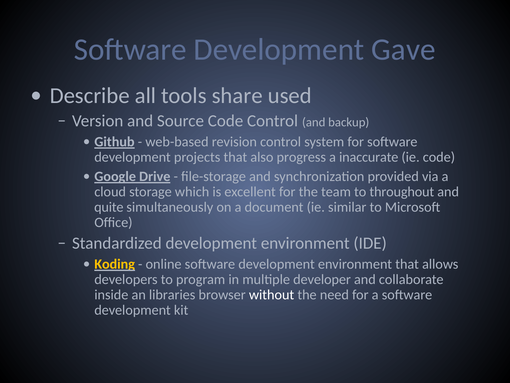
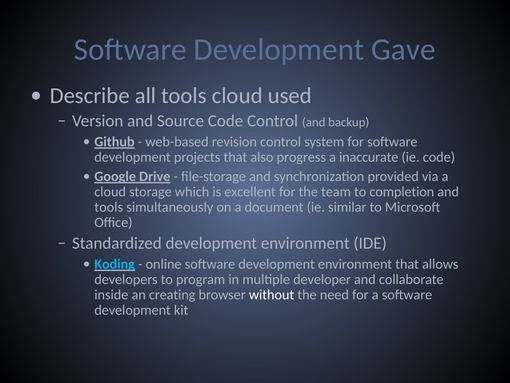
tools share: share -> cloud
throughout: throughout -> completion
quite at (109, 207): quite -> tools
Koding colour: yellow -> light blue
libraries: libraries -> creating
